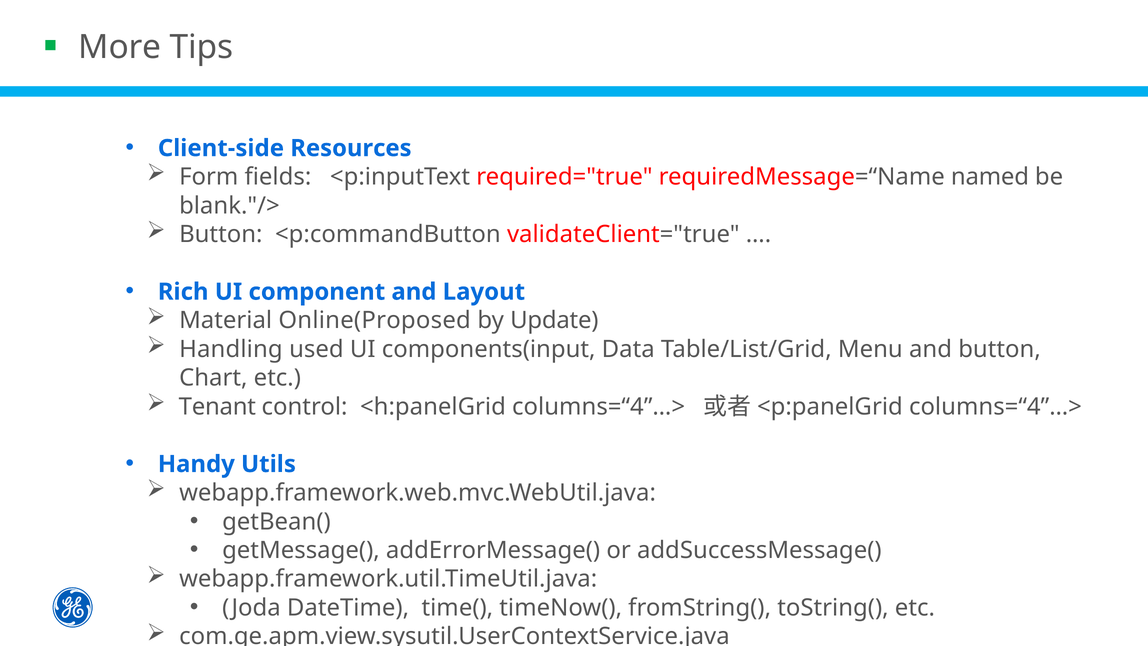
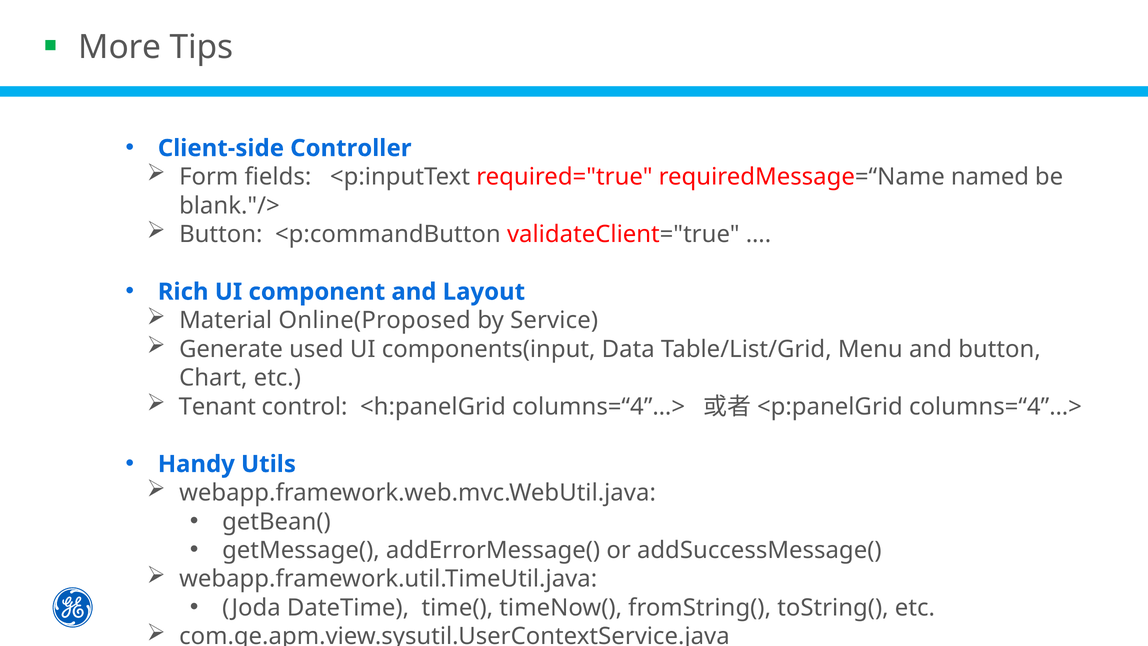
Resources: Resources -> Controller
Update: Update -> Service
Handling: Handling -> Generate
